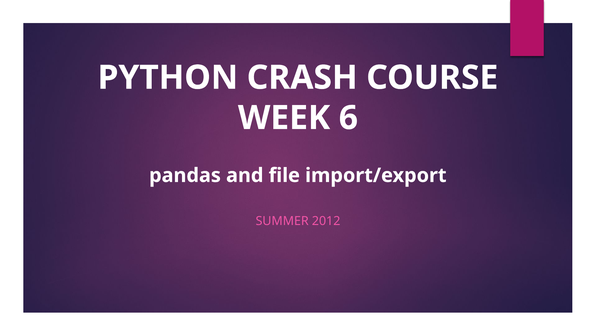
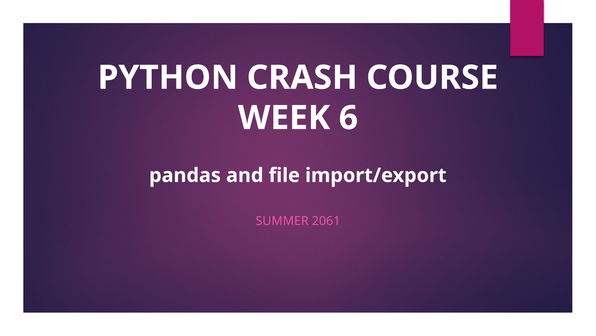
2012: 2012 -> 2061
